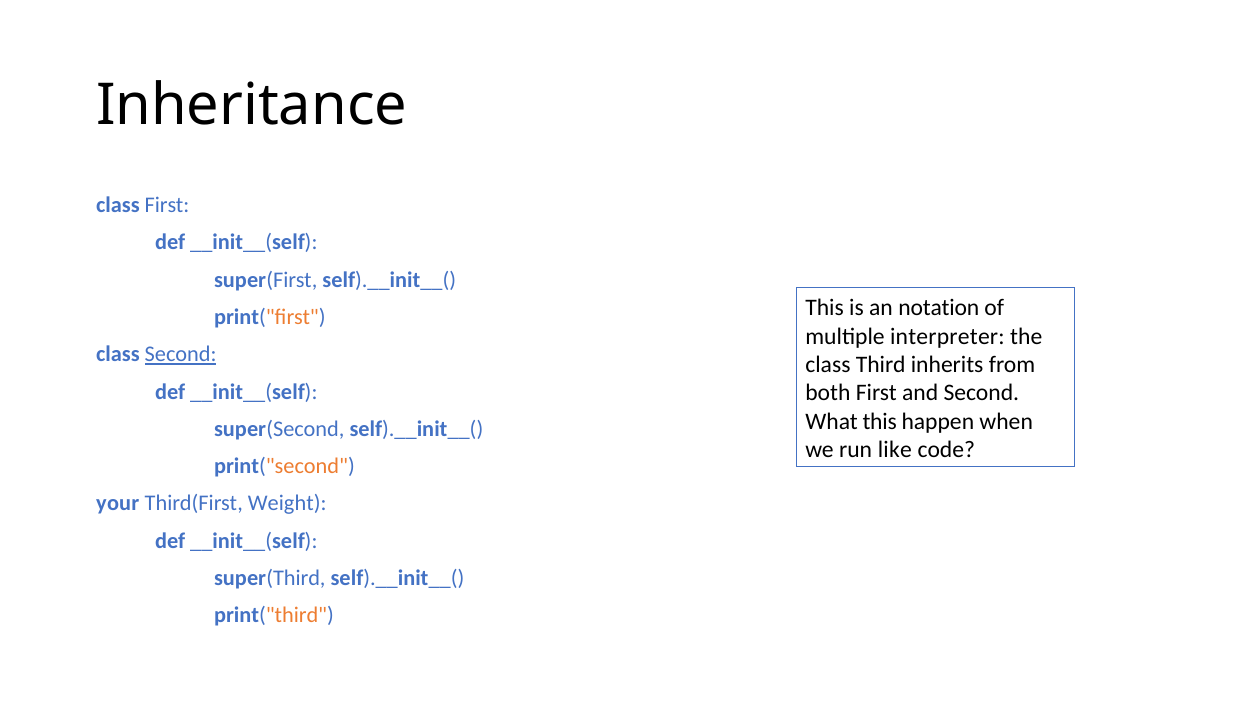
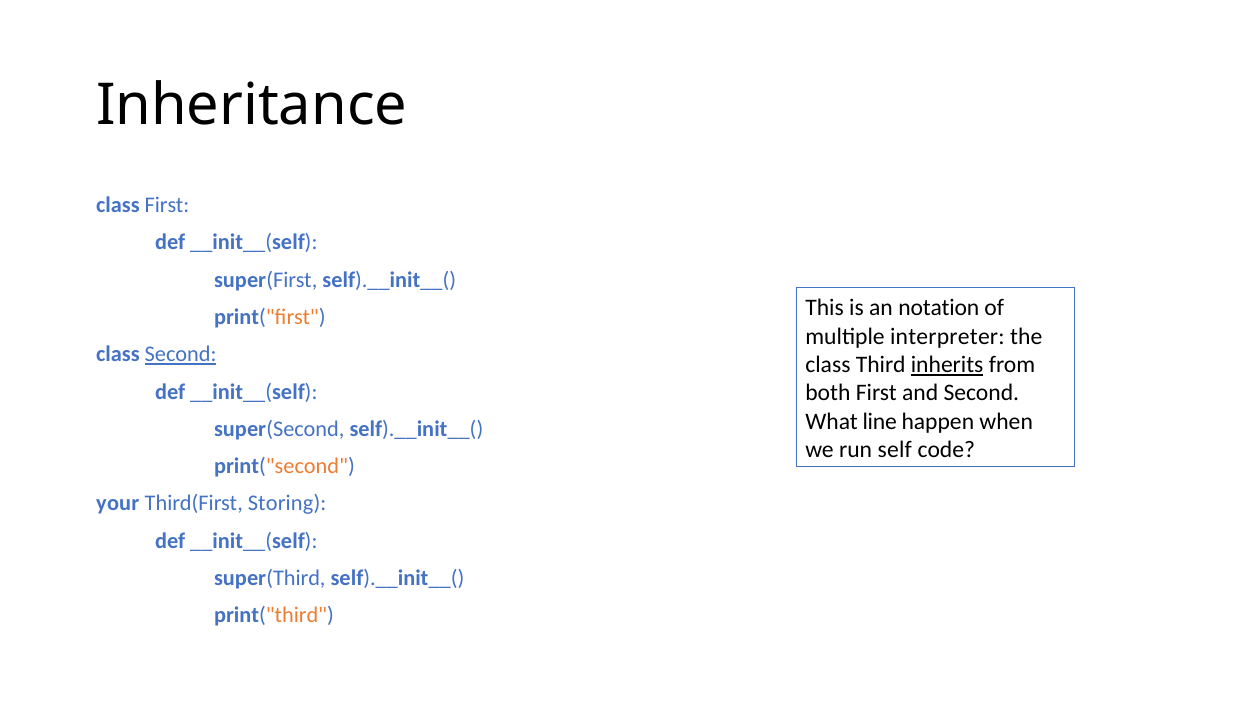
inherits underline: none -> present
What this: this -> line
like: like -> self
Weight: Weight -> Storing
